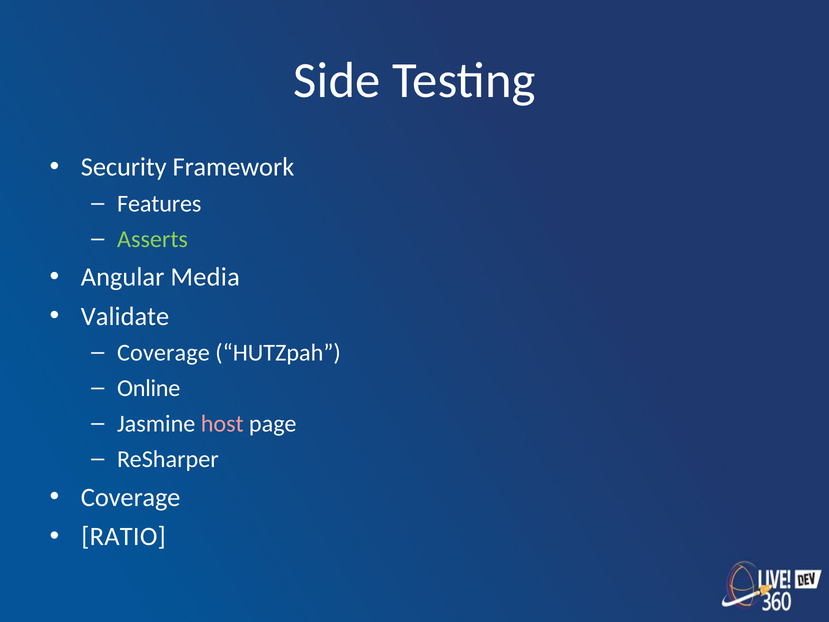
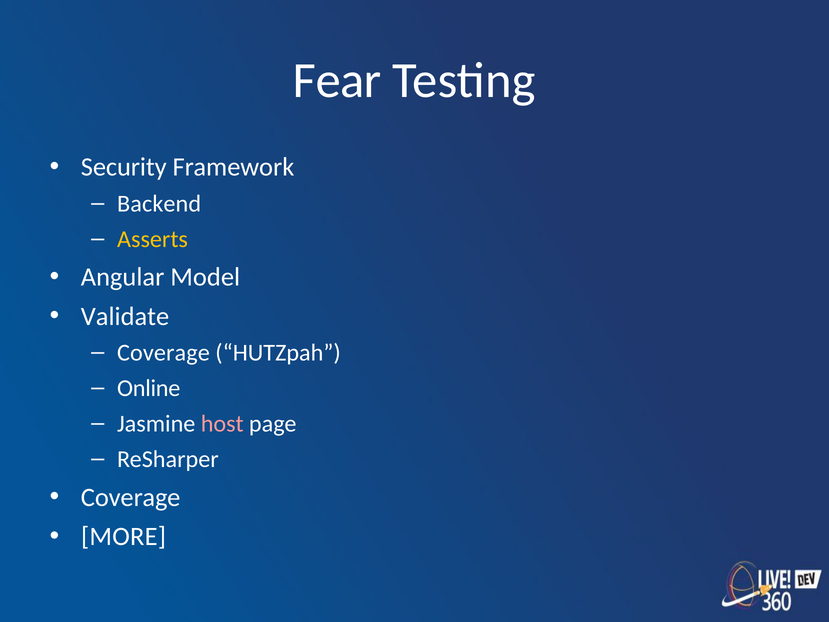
Side: Side -> Fear
Features: Features -> Backend
Asserts colour: light green -> yellow
Media: Media -> Model
RATIO: RATIO -> MORE
